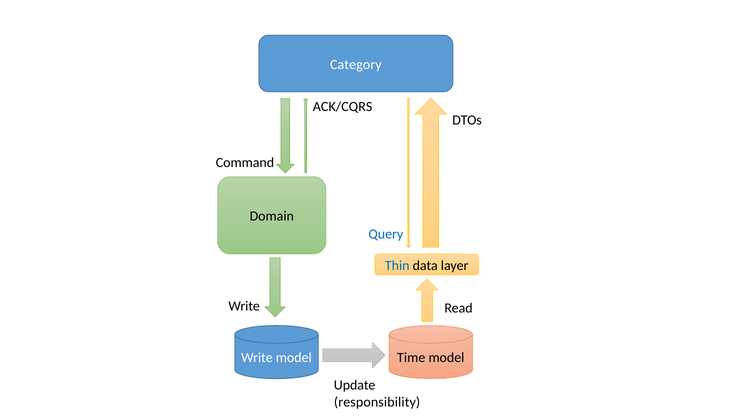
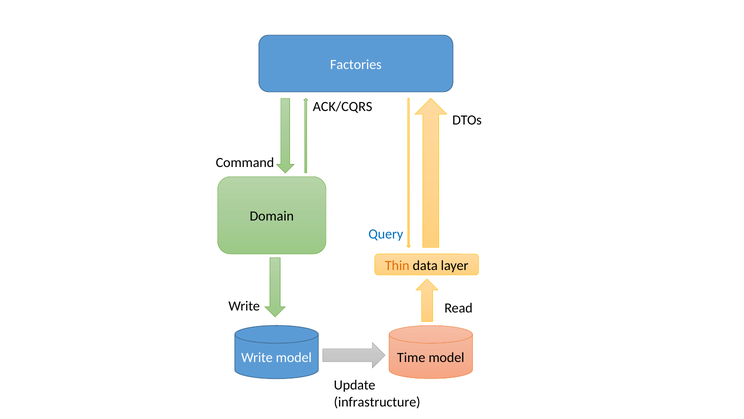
Category: Category -> Factories
Thin colour: blue -> orange
responsibility: responsibility -> infrastructure
